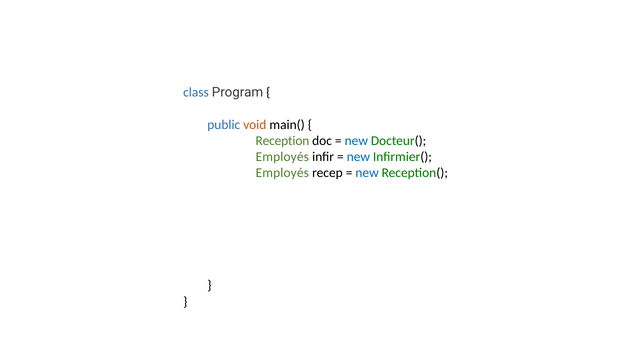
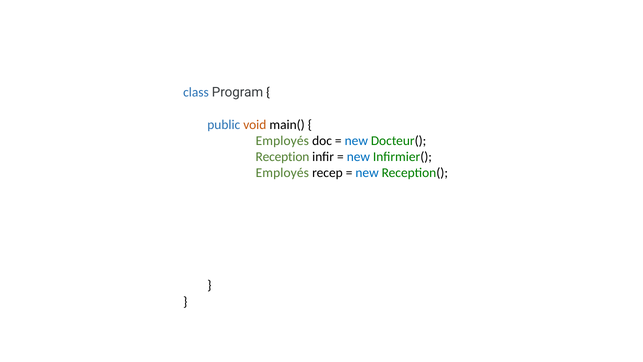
Reception at (282, 141): Reception -> Employés
Employés at (282, 157): Employés -> Reception
